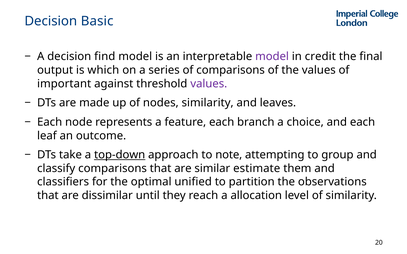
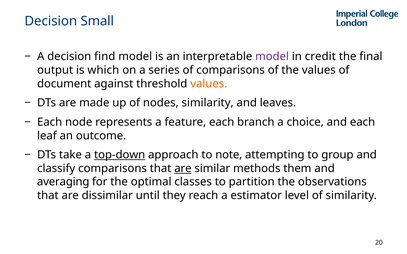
Basic: Basic -> Small
important: important -> document
values at (209, 84) colour: purple -> orange
are at (183, 169) underline: none -> present
estimate: estimate -> methods
classifiers: classifiers -> averaging
unified: unified -> classes
allocation: allocation -> estimator
